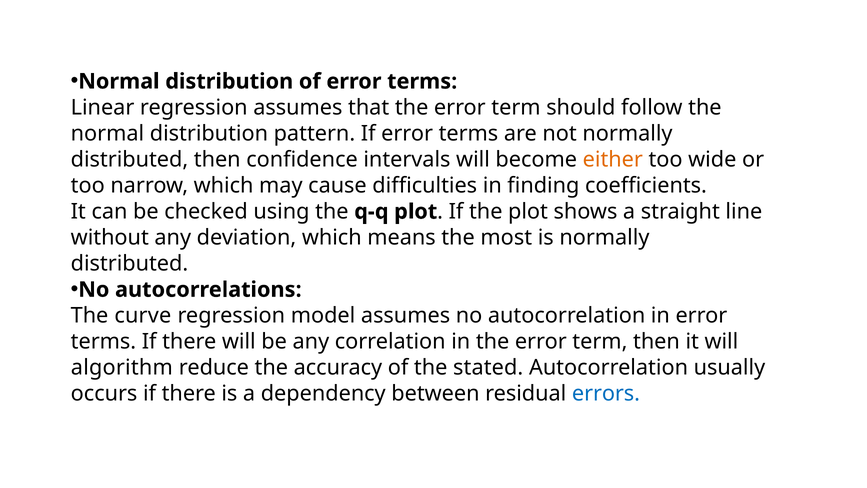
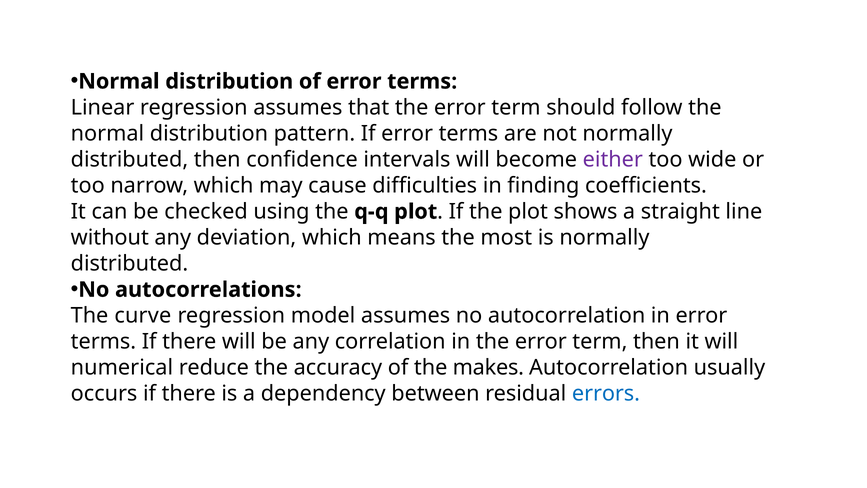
either colour: orange -> purple
algorithm: algorithm -> numerical
stated: stated -> makes
